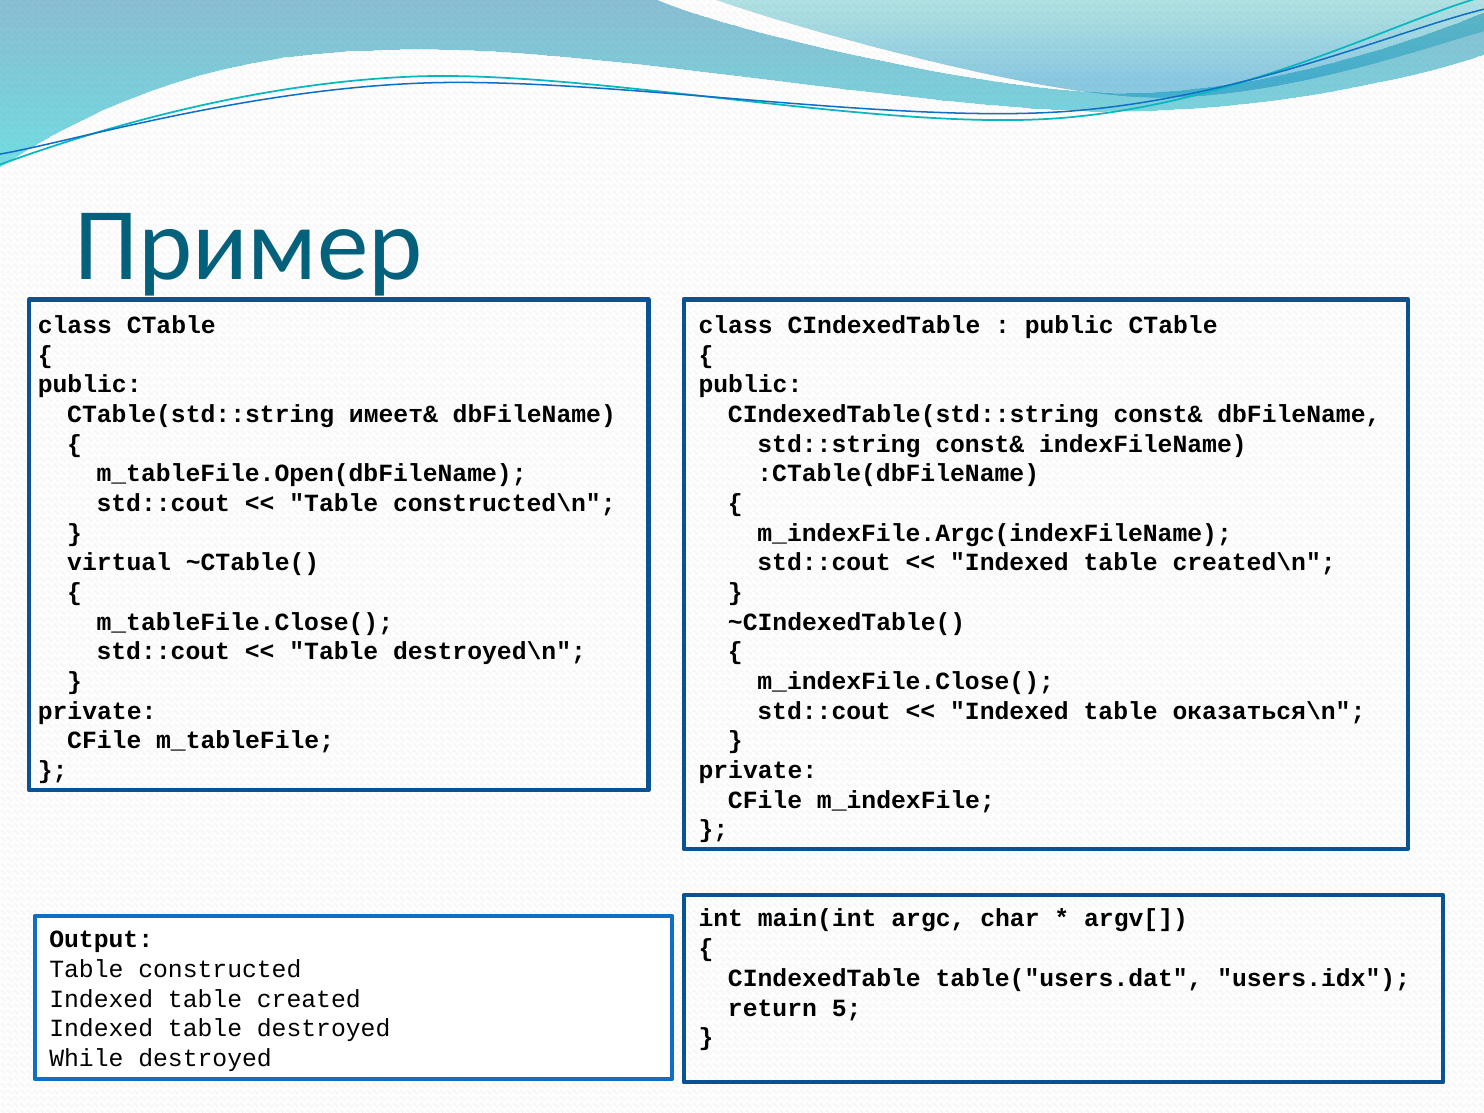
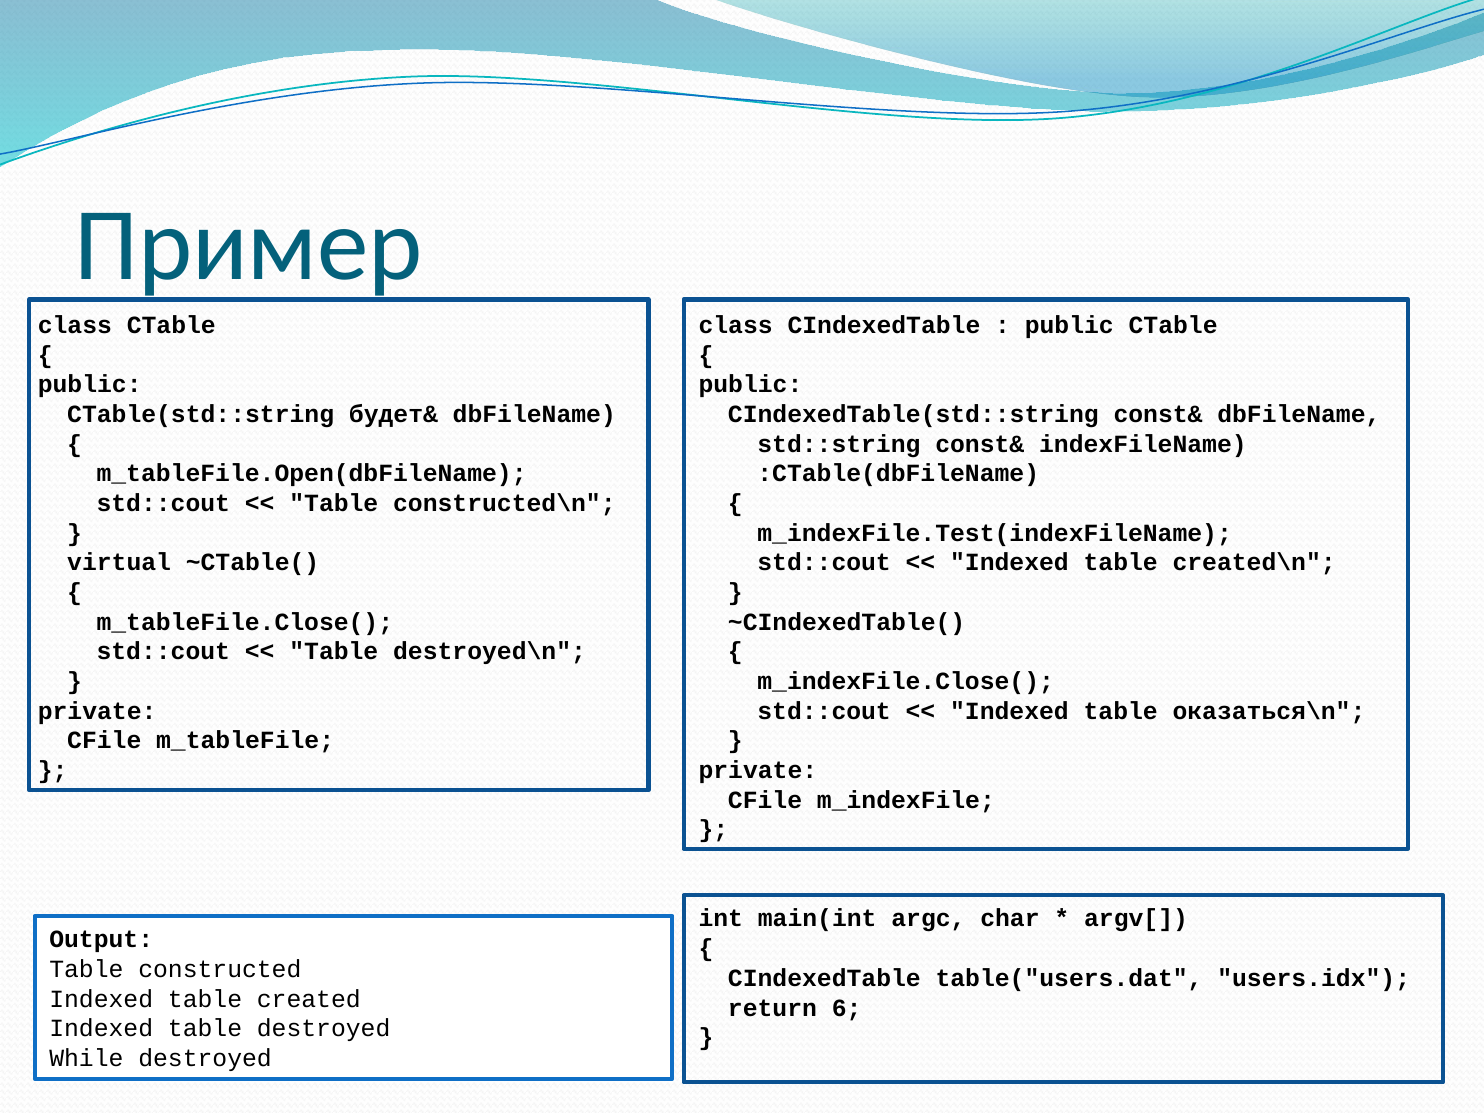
имеет&: имеет& -> будет&
m_indexFile.Argc(indexFileName: m_indexFile.Argc(indexFileName -> m_indexFile.Test(indexFileName
5: 5 -> 6
